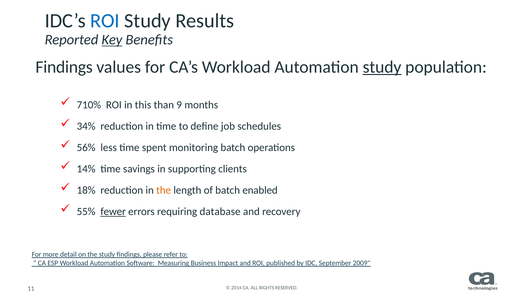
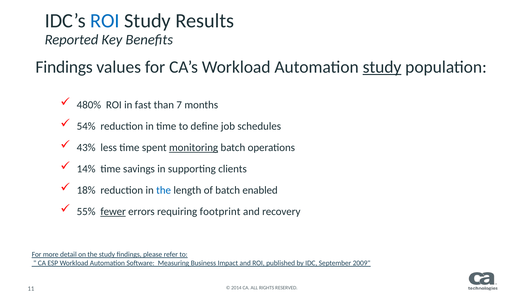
Key underline: present -> none
710%: 710% -> 480%
this: this -> fast
9: 9 -> 7
34%: 34% -> 54%
56%: 56% -> 43%
monitoring underline: none -> present
the at (164, 190) colour: orange -> blue
database: database -> footprint
